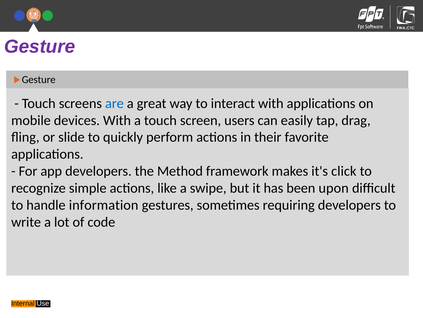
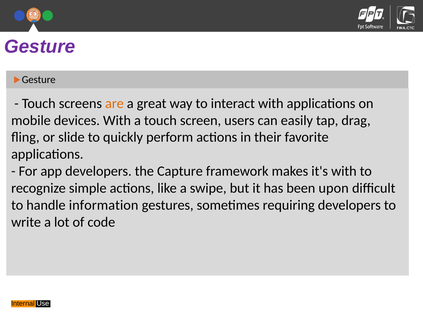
are colour: blue -> orange
Method: Method -> Capture
it's click: click -> with
